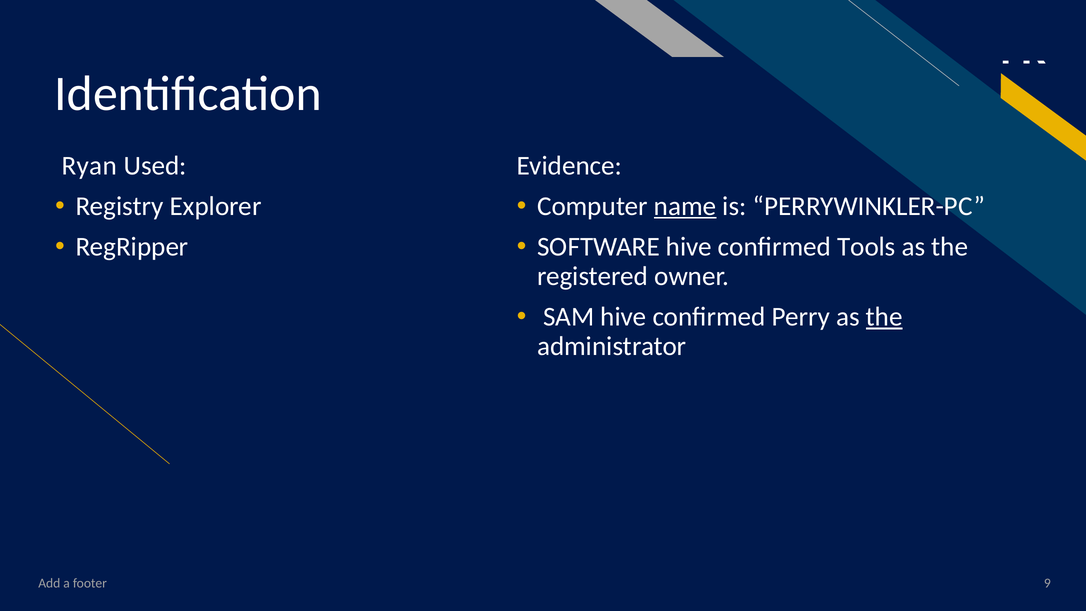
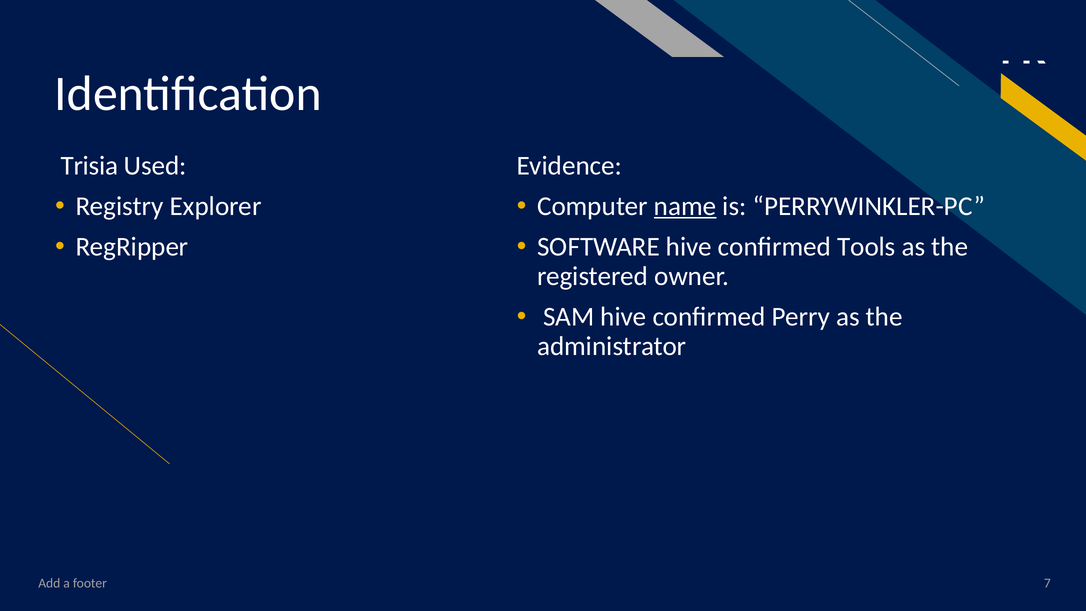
Ryan: Ryan -> Trisia
the at (884, 317) underline: present -> none
9: 9 -> 7
